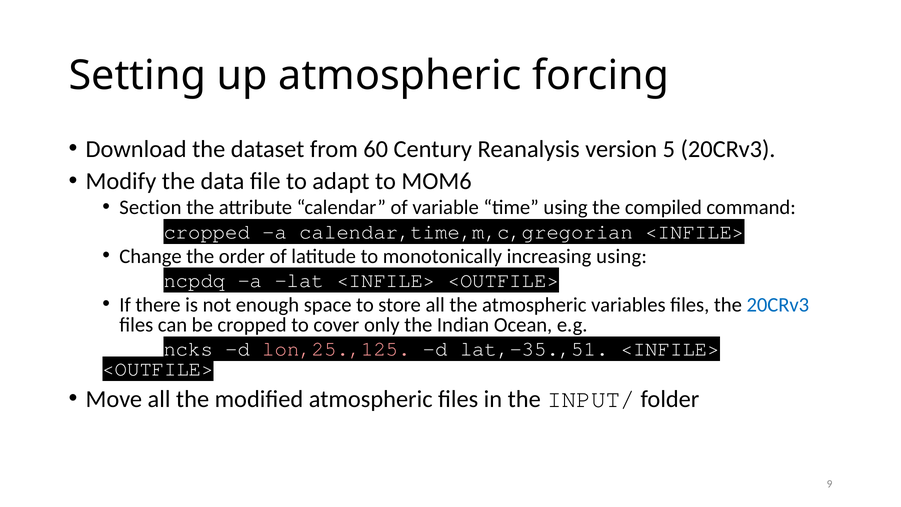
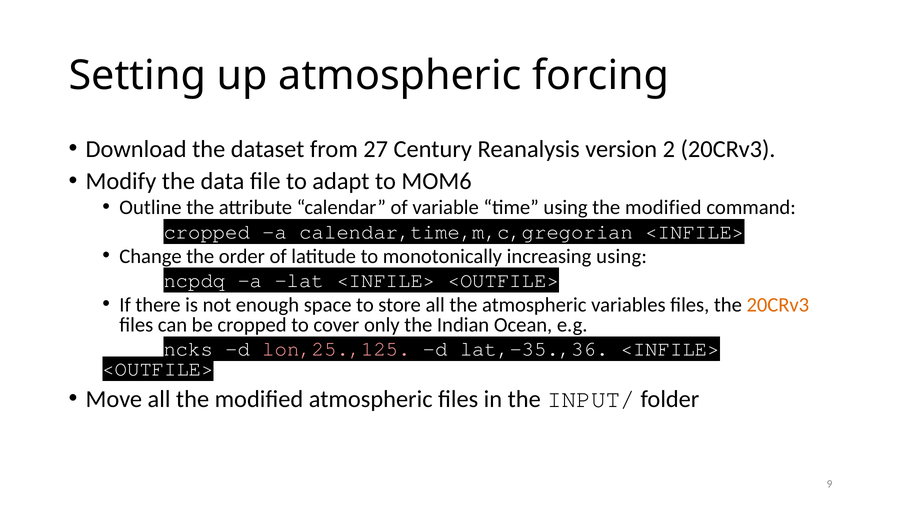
60: 60 -> 27
5: 5 -> 2
Section: Section -> Outline
using the compiled: compiled -> modified
20CRv3 at (778, 305) colour: blue -> orange
lat,-35.,51: lat,-35.,51 -> lat,-35.,36
